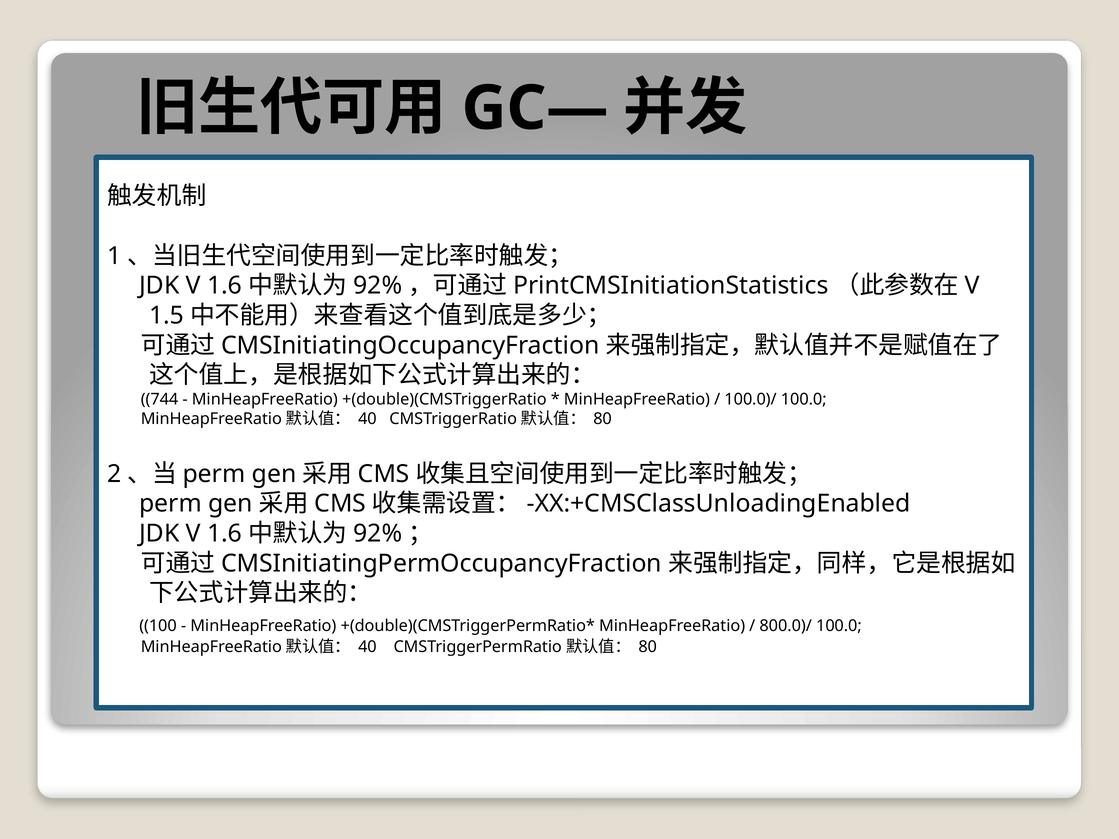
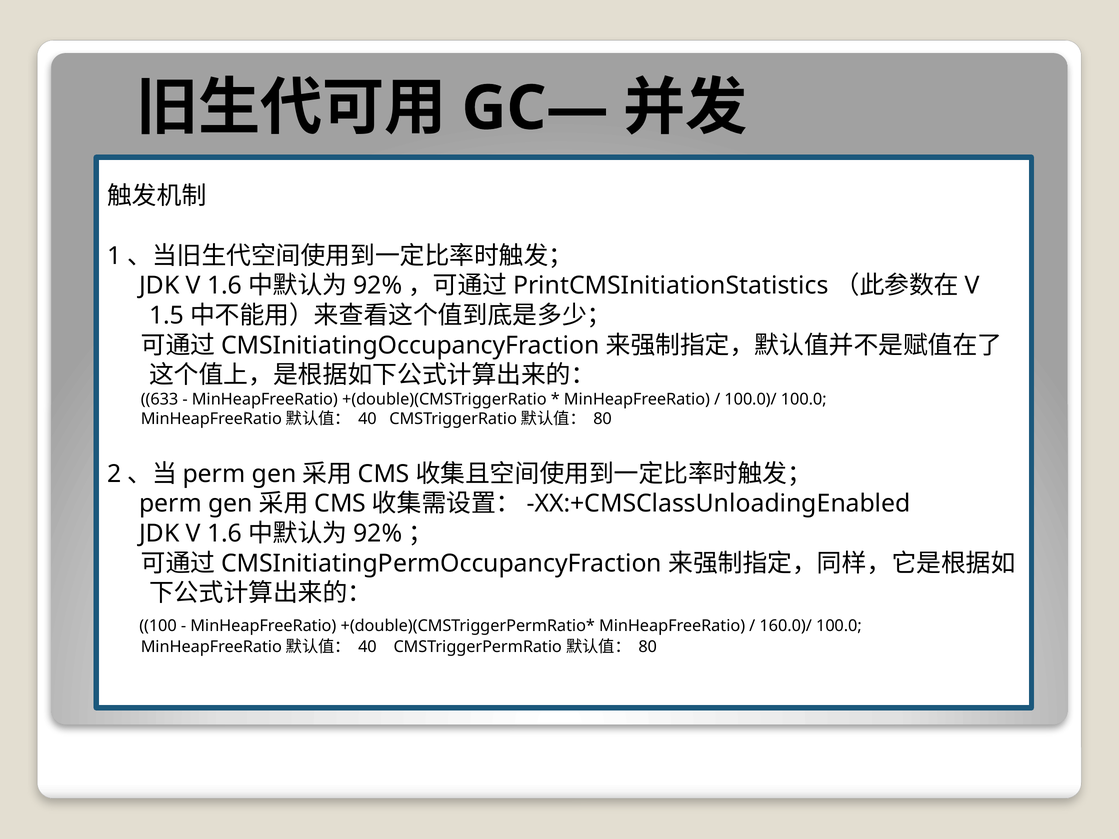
744: 744 -> 633
800.0)/: 800.0)/ -> 160.0)/
